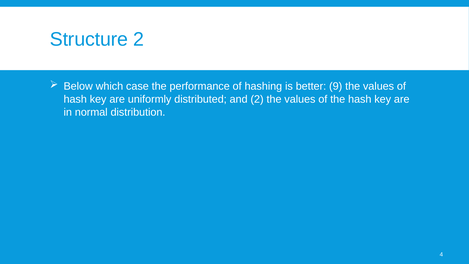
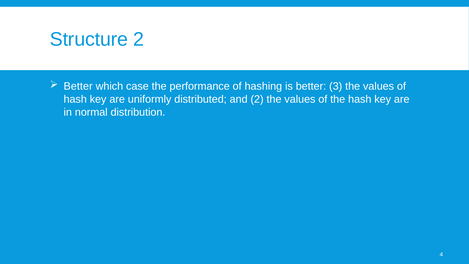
Below at (78, 86): Below -> Better
9: 9 -> 3
